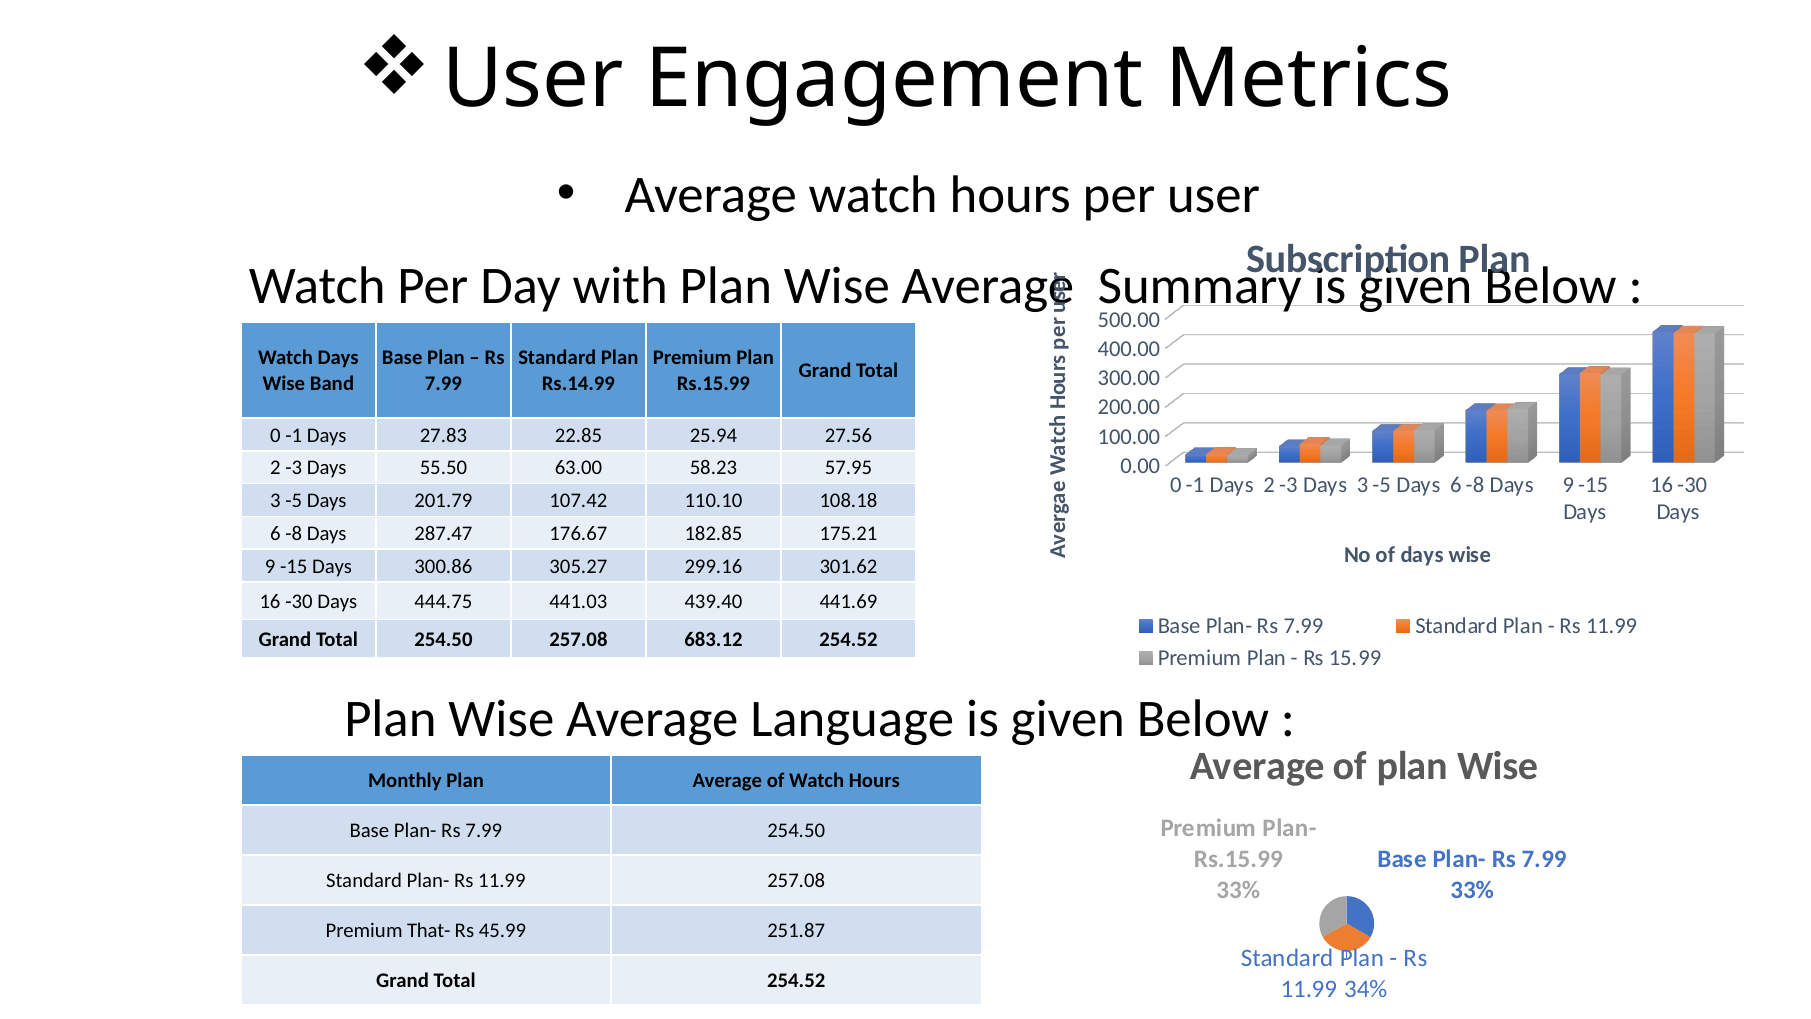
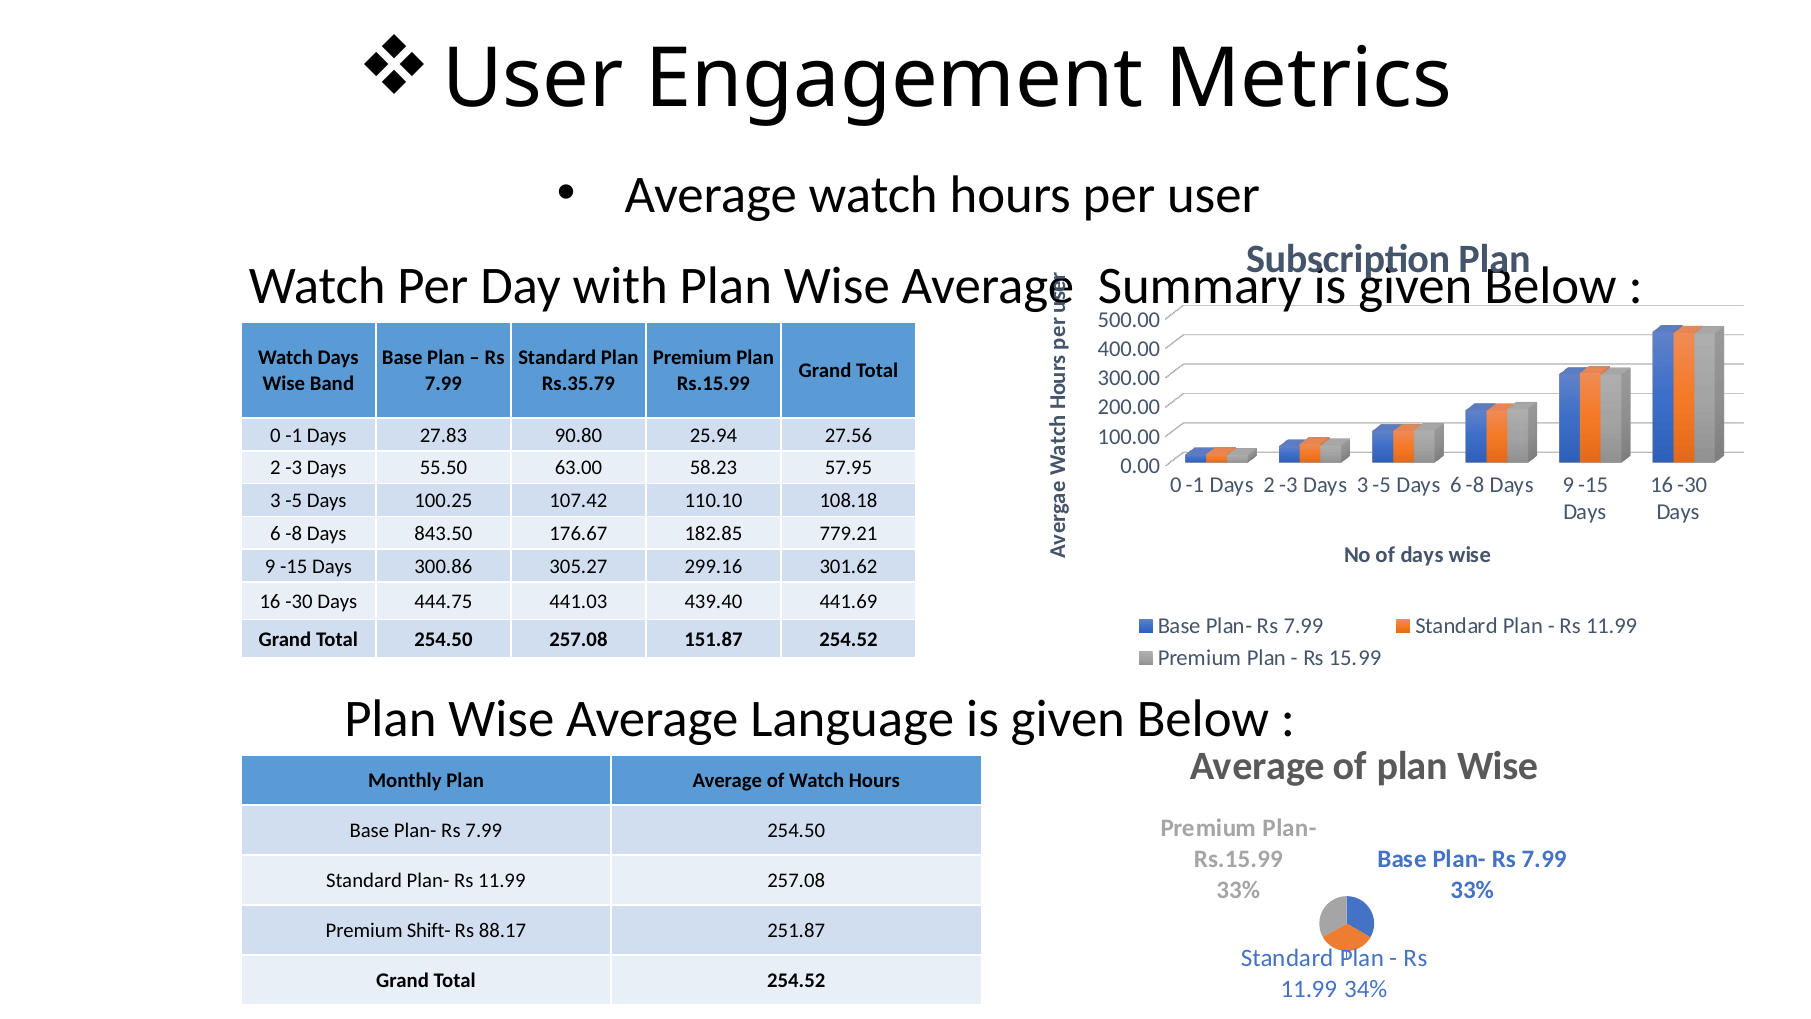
Rs.14.99: Rs.14.99 -> Rs.35.79
22.85: 22.85 -> 90.80
201.79: 201.79 -> 100.25
287.47: 287.47 -> 843.50
175.21: 175.21 -> 779.21
683.12: 683.12 -> 151.87
That-: That- -> Shift-
45.99: 45.99 -> 88.17
